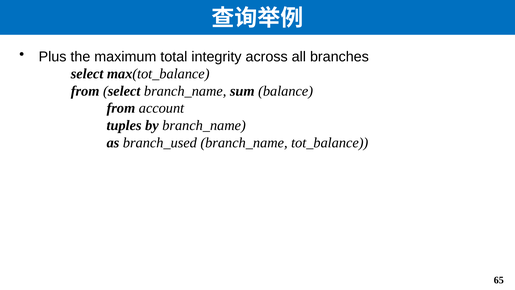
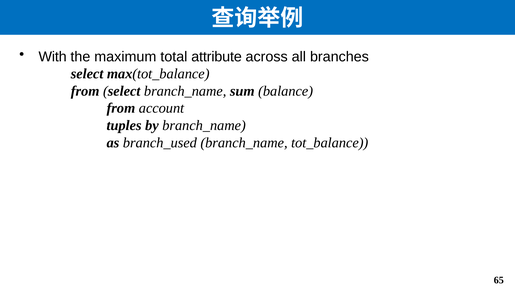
Plus: Plus -> With
integrity: integrity -> attribute
